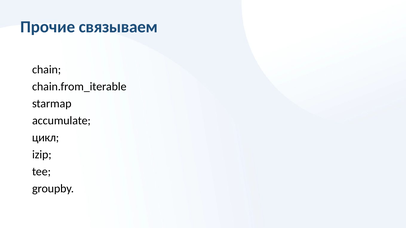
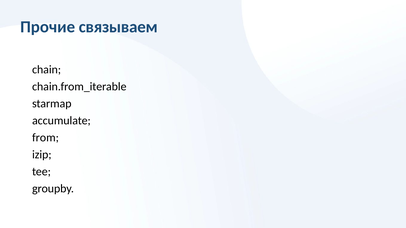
цикл: цикл -> from
